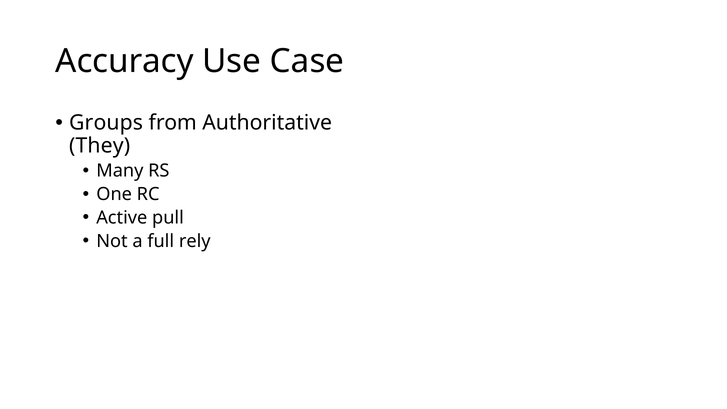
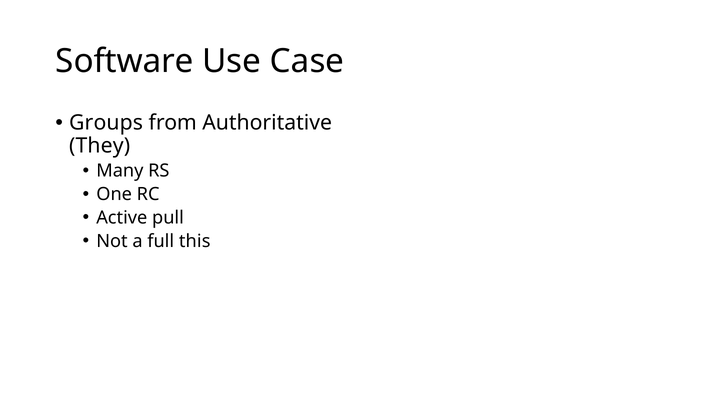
Accuracy: Accuracy -> Software
rely: rely -> this
